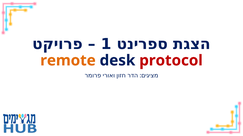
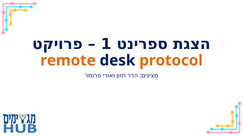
protocol colour: red -> orange
